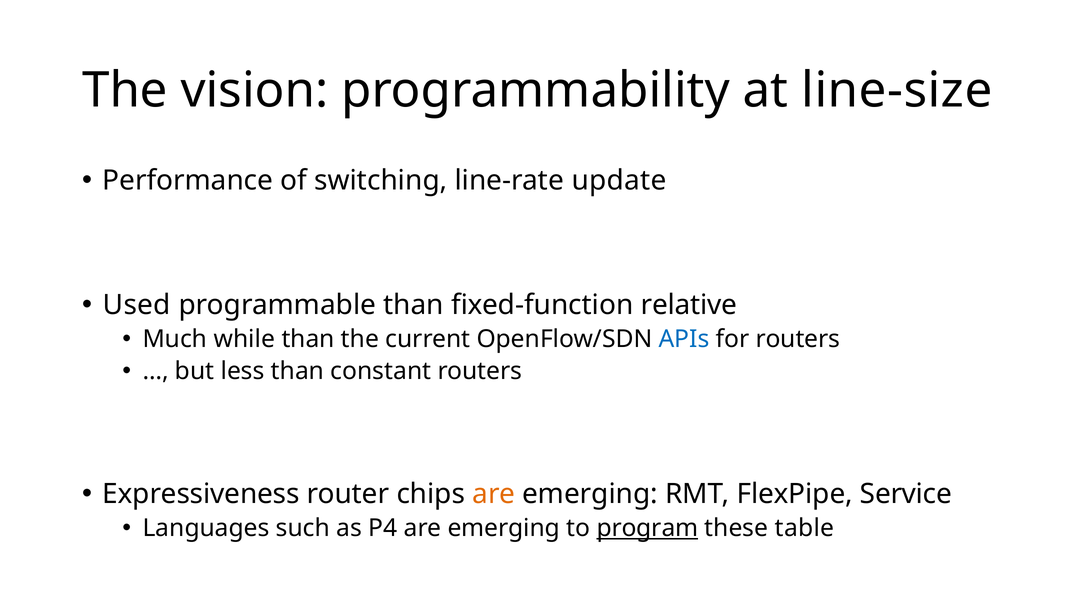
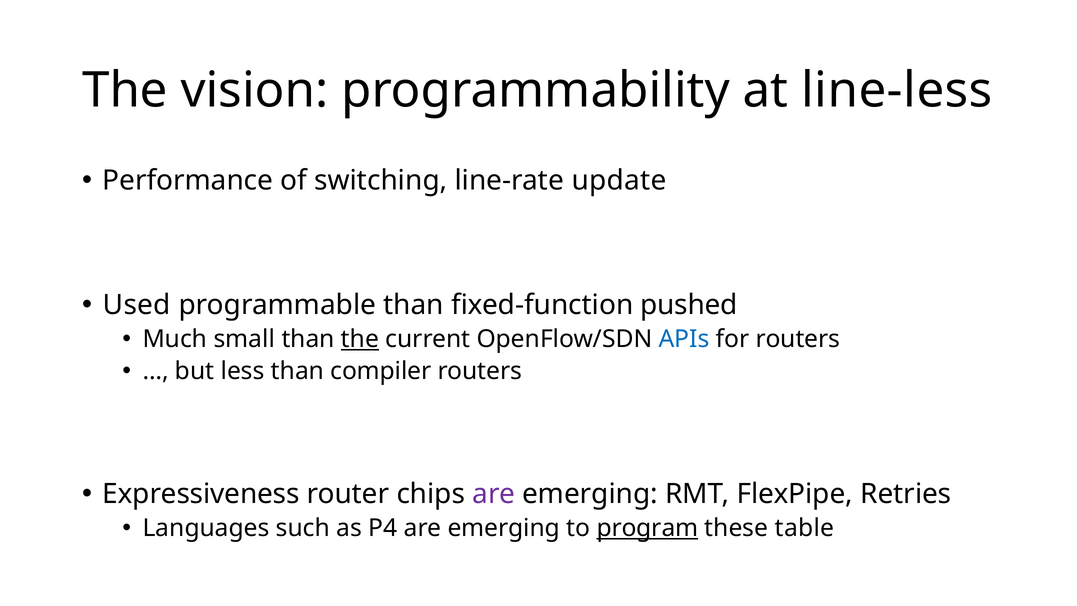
line-size: line-size -> line-less
relative: relative -> pushed
while: while -> small
the at (360, 339) underline: none -> present
constant: constant -> compiler
are at (494, 494) colour: orange -> purple
Service: Service -> Retries
